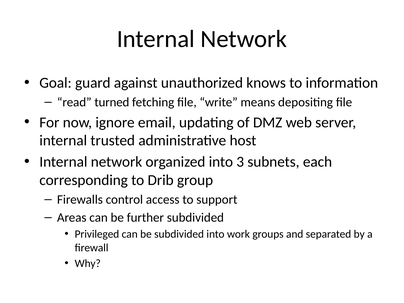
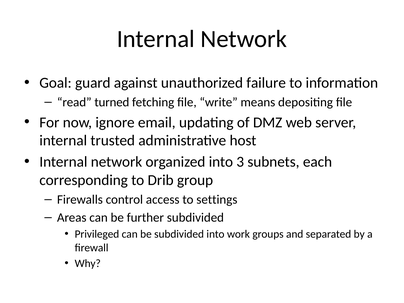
knows: knows -> failure
support: support -> settings
